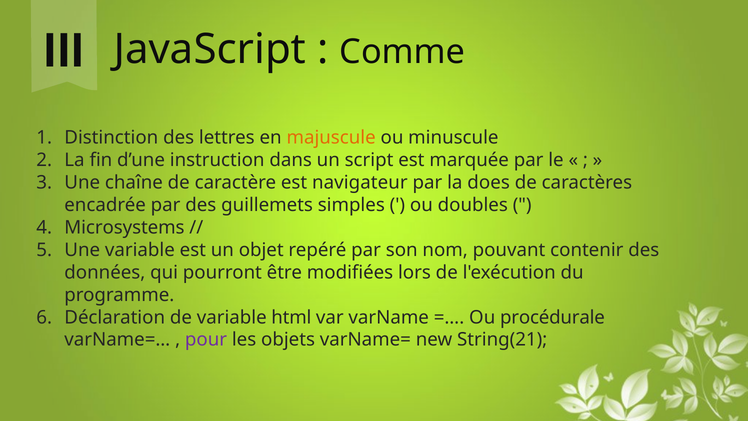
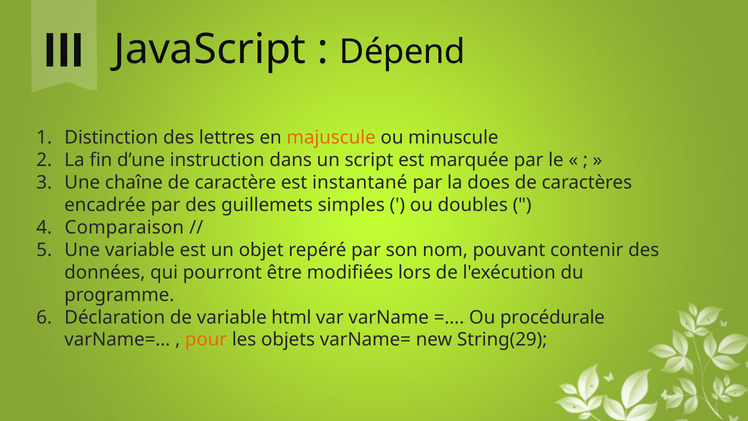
Comme: Comme -> Dépend
navigateur: navigateur -> instantané
Microsystems: Microsystems -> Comparaison
pour colour: purple -> orange
String(21: String(21 -> String(29
